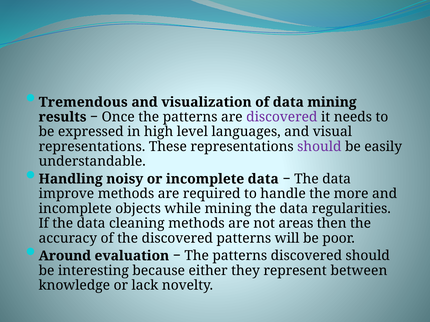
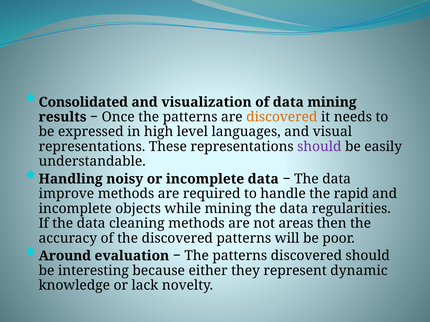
Tremendous: Tremendous -> Consolidated
discovered at (282, 117) colour: purple -> orange
more: more -> rapid
between: between -> dynamic
